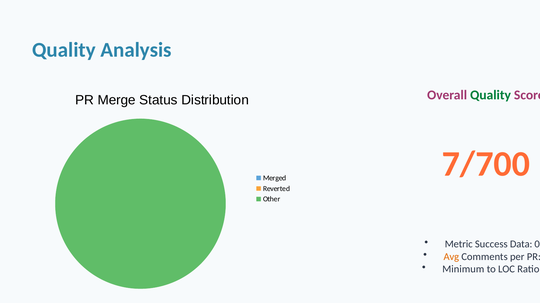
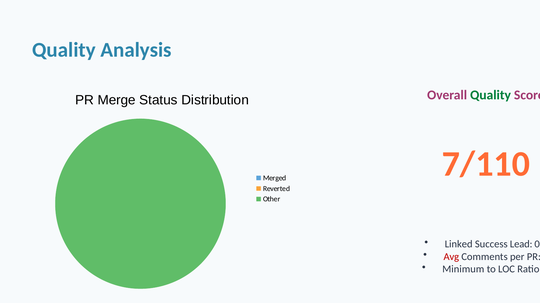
7/700: 7/700 -> 7/110
Metric: Metric -> Linked
Data: Data -> Lead
Avg colour: orange -> red
